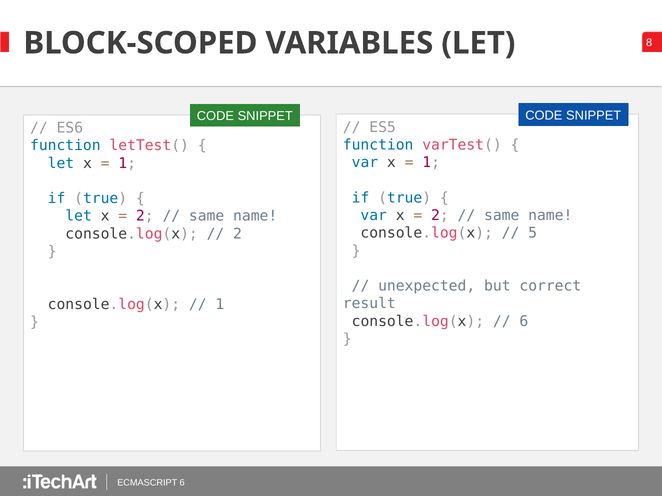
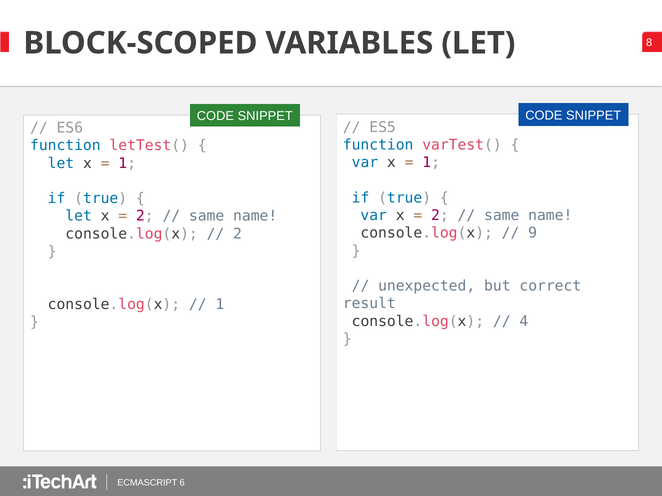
5: 5 -> 9
6 at (524, 322): 6 -> 4
